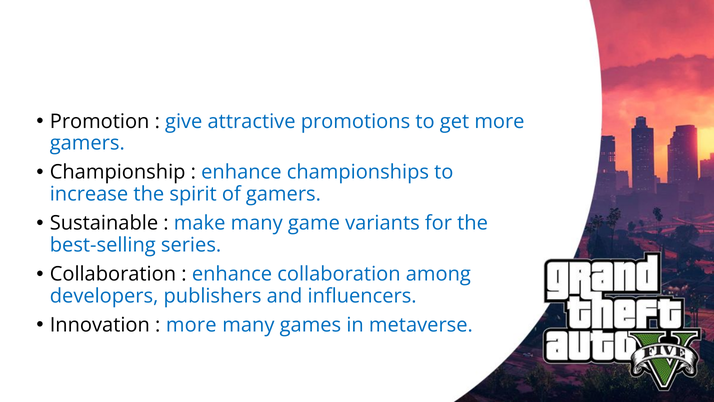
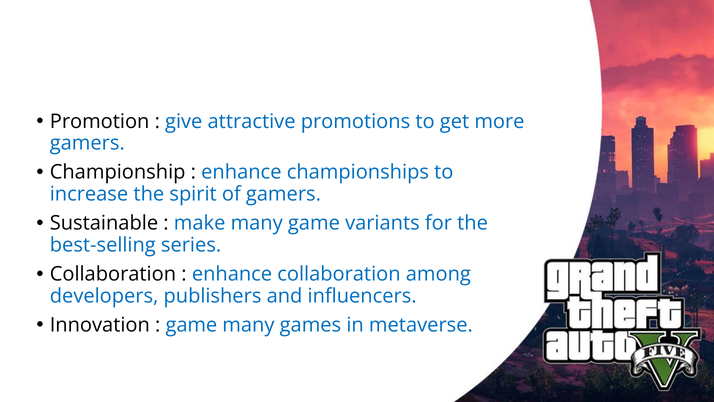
more at (191, 325): more -> game
